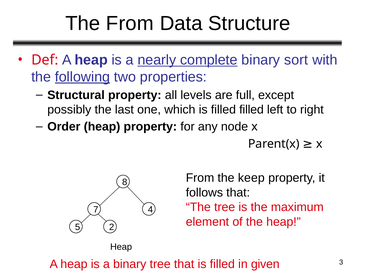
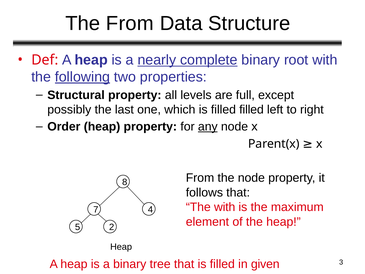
sort: sort -> root
any underline: none -> present
the keep: keep -> node
The tree: tree -> with
